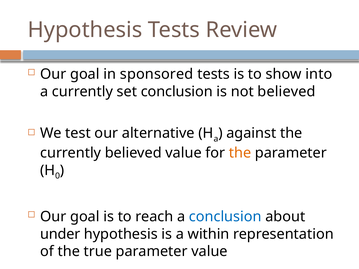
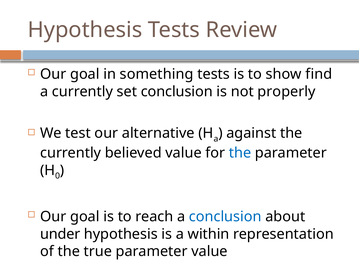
sponsored: sponsored -> something
into: into -> find
not believed: believed -> properly
the at (240, 153) colour: orange -> blue
